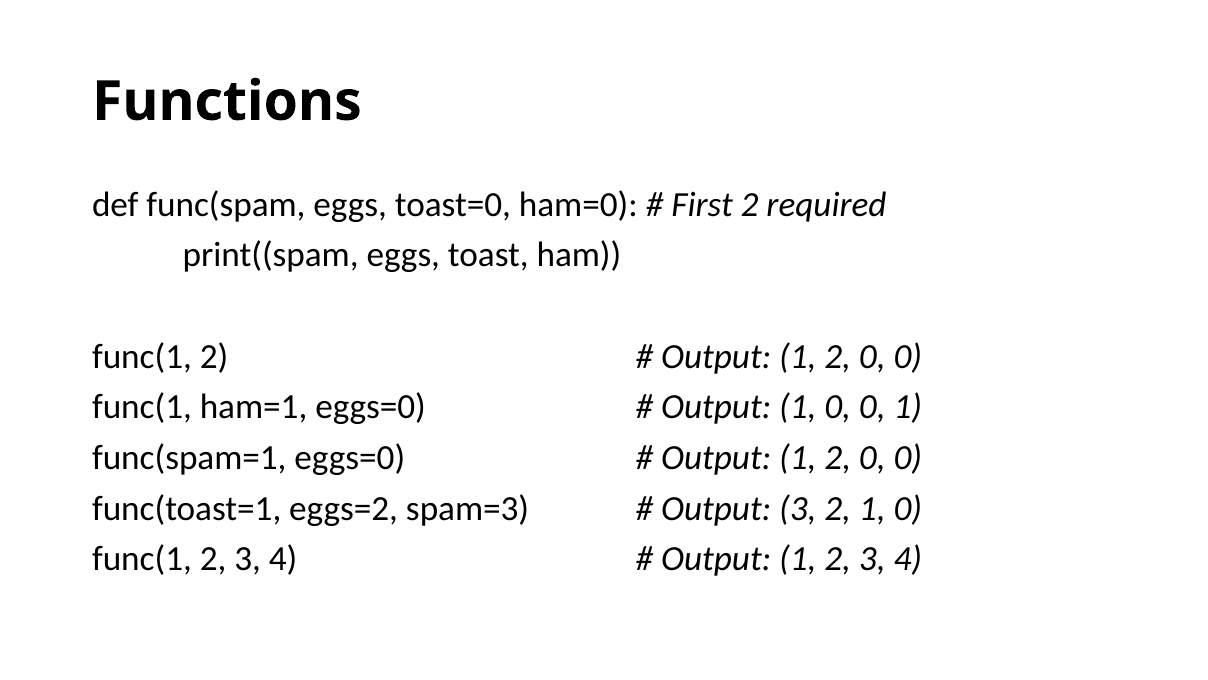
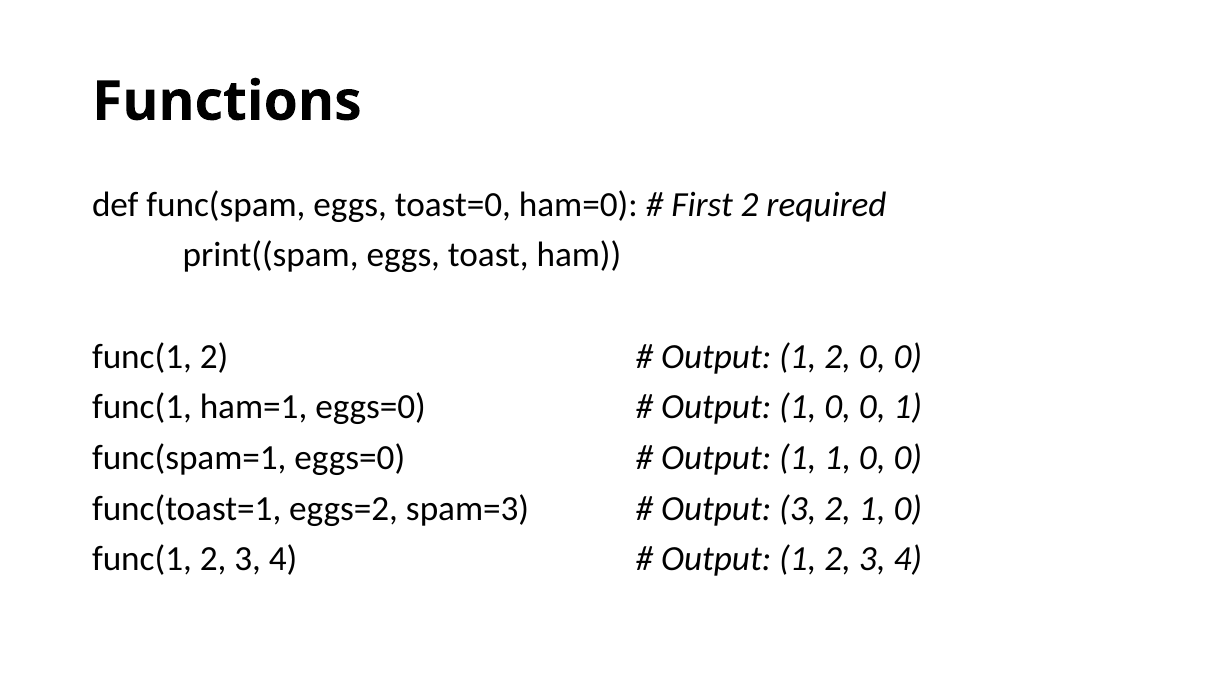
2 at (838, 457): 2 -> 1
